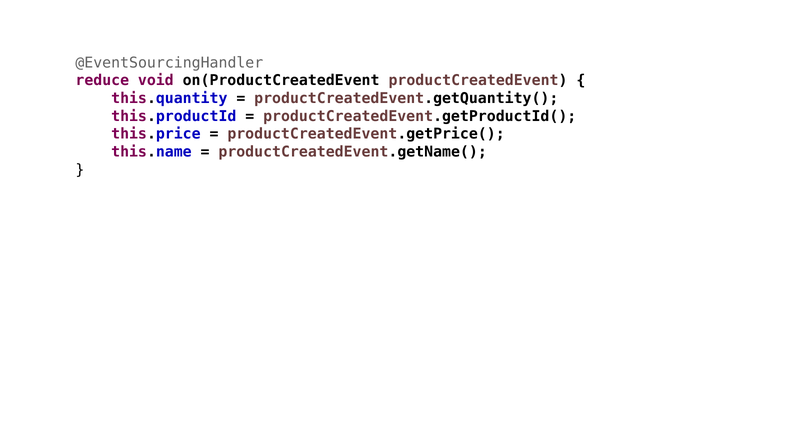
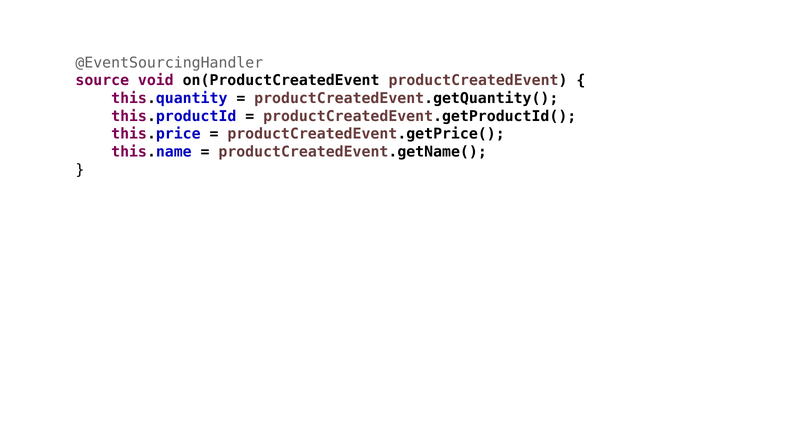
reduce: reduce -> source
